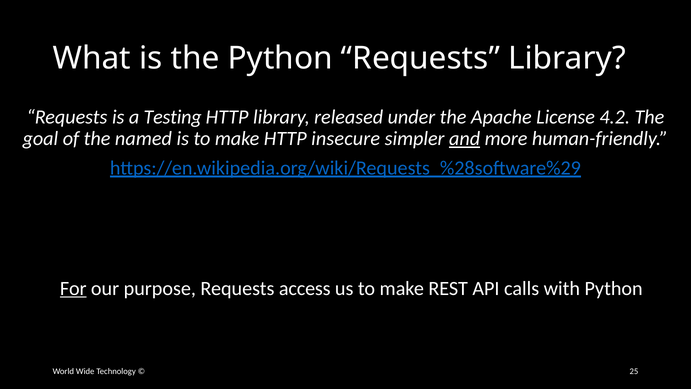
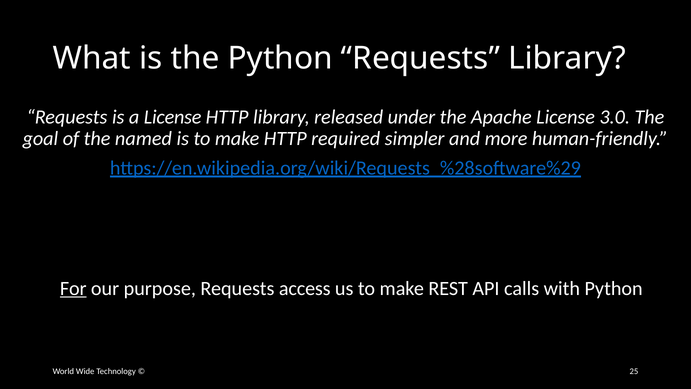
a Testing: Testing -> License
4.2: 4.2 -> 3.0
insecure: insecure -> required
and underline: present -> none
